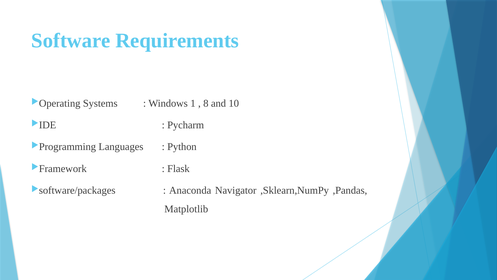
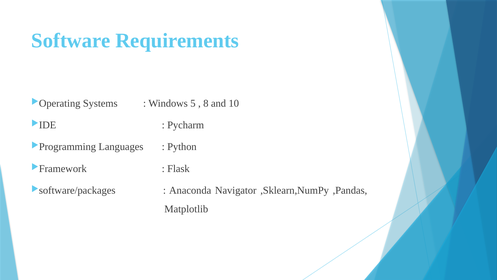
1: 1 -> 5
